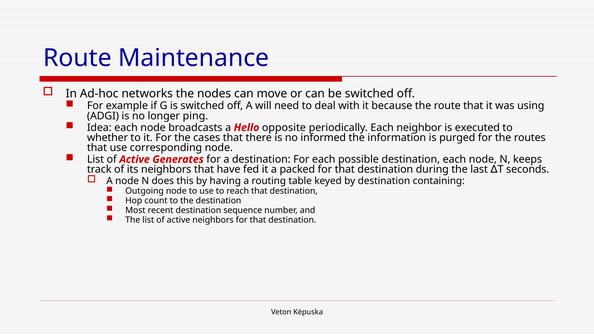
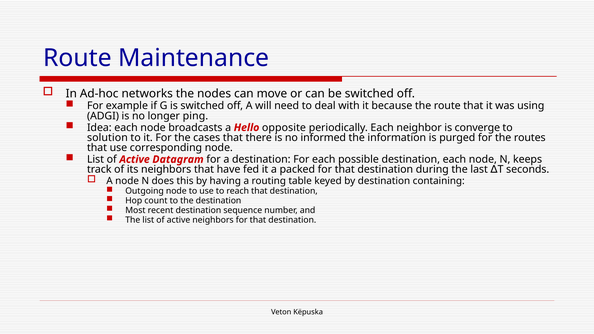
executed: executed -> converge
whether: whether -> solution
Generates: Generates -> Datagram
